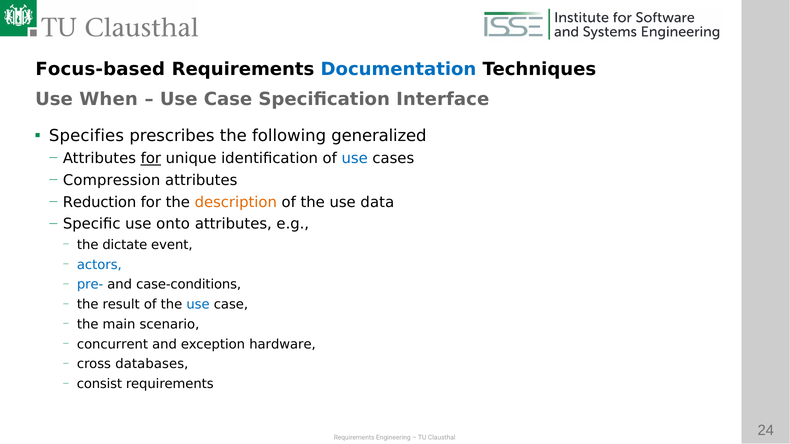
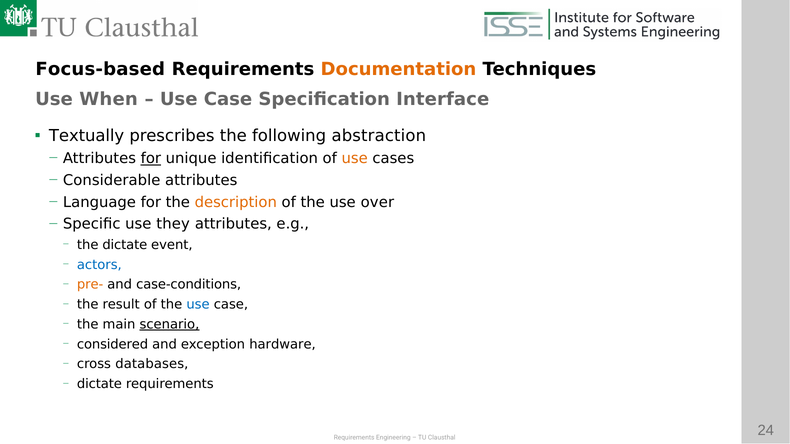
Documentation colour: blue -> orange
Specifies: Specifies -> Textually
generalized: generalized -> abstraction
use at (355, 159) colour: blue -> orange
Compression: Compression -> Considerable
Reduction: Reduction -> Language
data: data -> over
onto: onto -> they
pre- colour: blue -> orange
scenario underline: none -> present
concurrent: concurrent -> considered
consist at (99, 384): consist -> dictate
